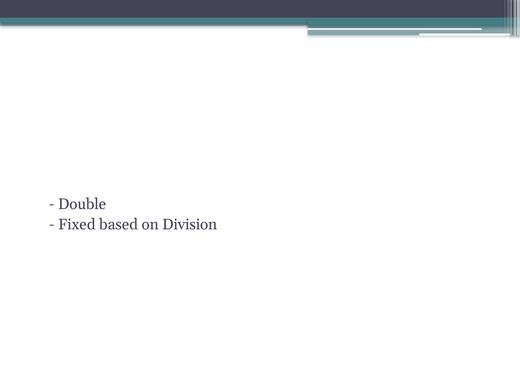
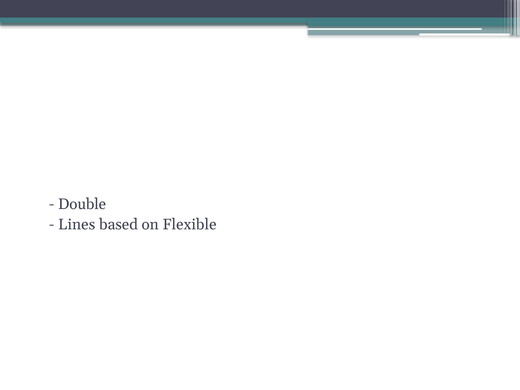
Fixed: Fixed -> Lines
Division: Division -> Flexible
